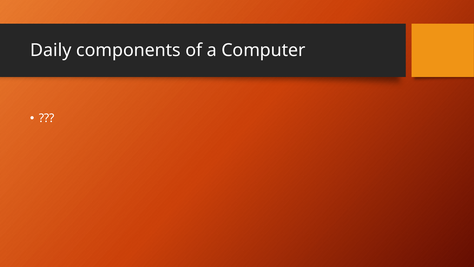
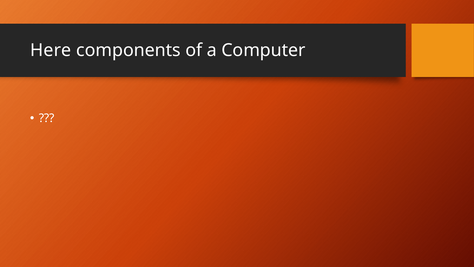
Daily: Daily -> Here
